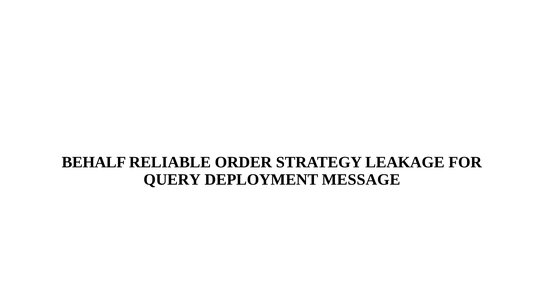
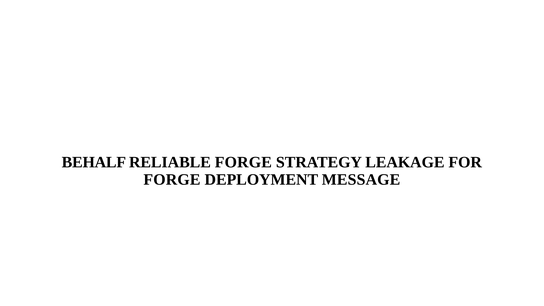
RELIABLE ORDER: ORDER -> FORGE
QUERY at (172, 179): QUERY -> FORGE
